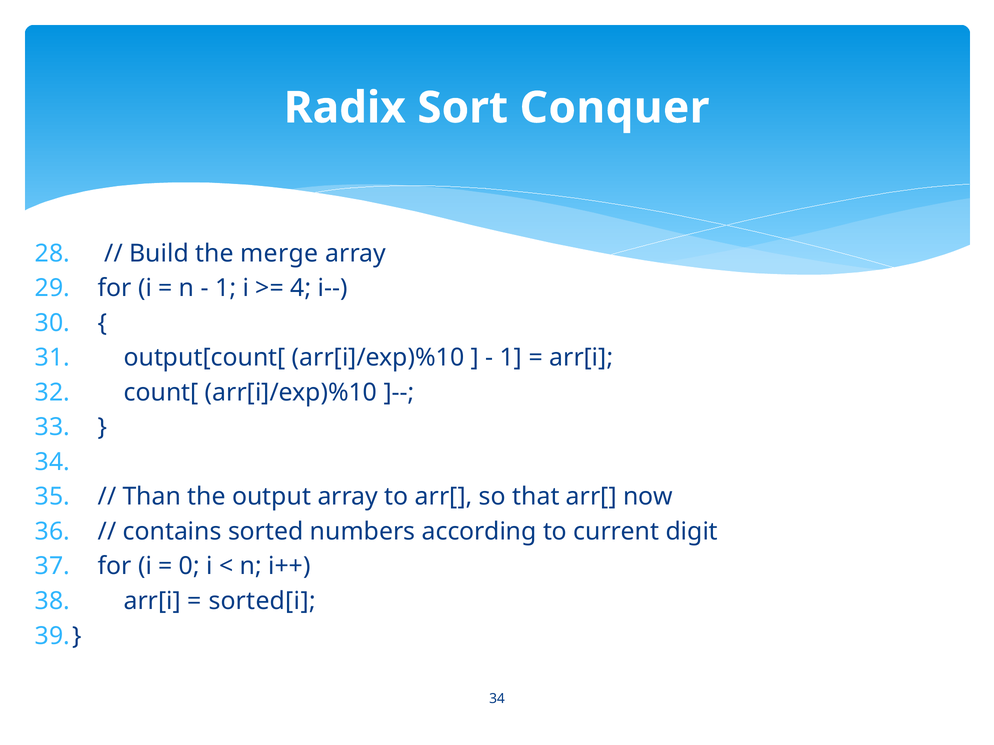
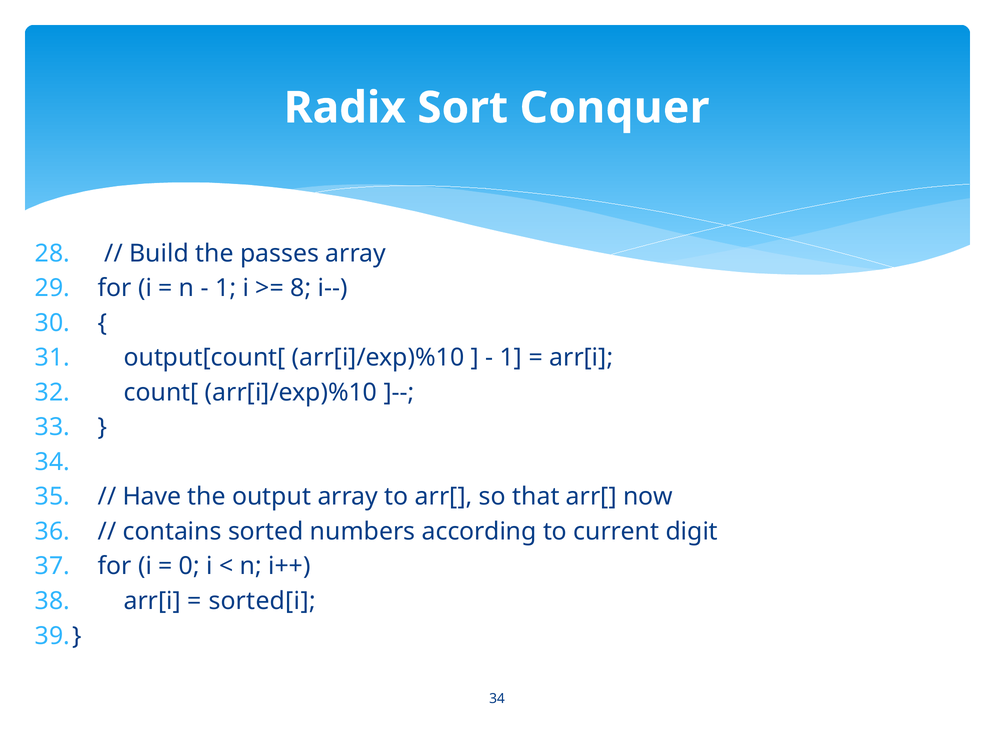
merge: merge -> passes
4: 4 -> 8
Than: Than -> Have
